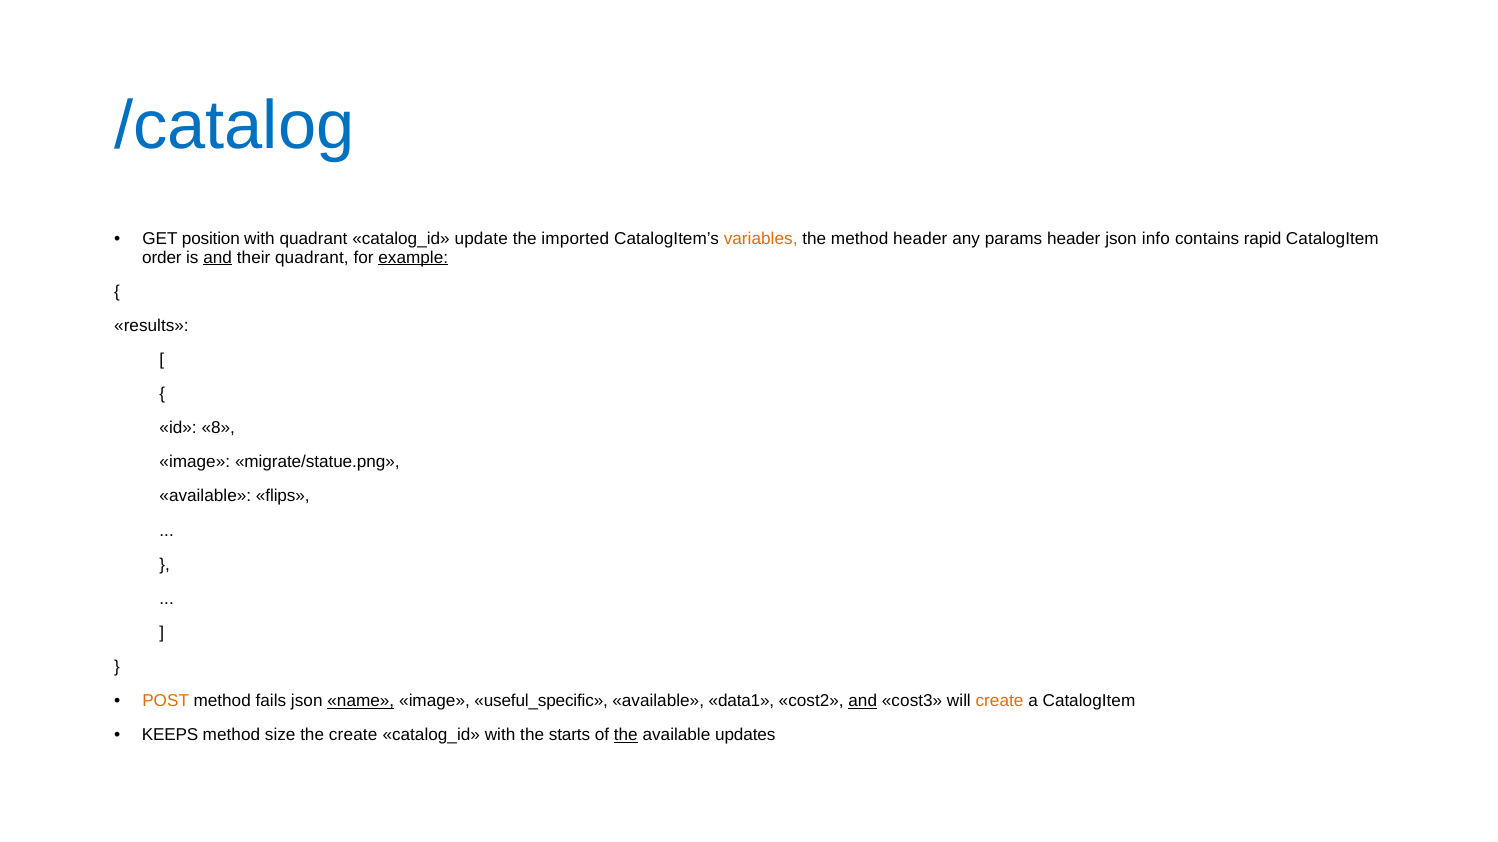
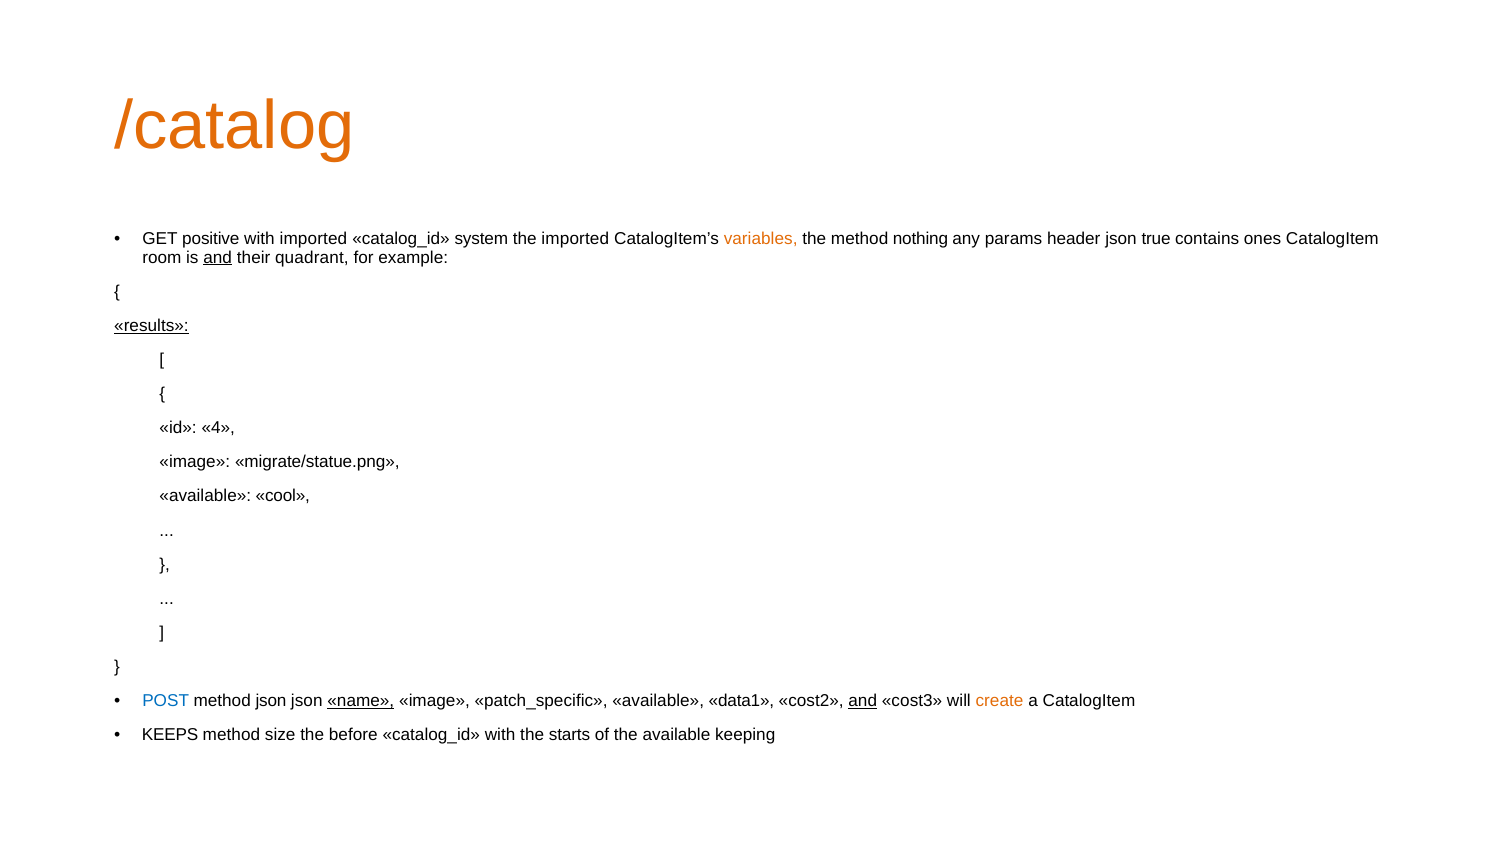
/catalog colour: blue -> orange
position: position -> positive
with quadrant: quadrant -> imported
update: update -> system
method header: header -> nothing
info: info -> true
rapid: rapid -> ones
order: order -> room
example underline: present -> none
results underline: none -> present
8: 8 -> 4
flips: flips -> cool
POST colour: orange -> blue
method fails: fails -> json
useful_specific: useful_specific -> patch_specific
the create: create -> before
the at (626, 736) underline: present -> none
updates: updates -> keeping
